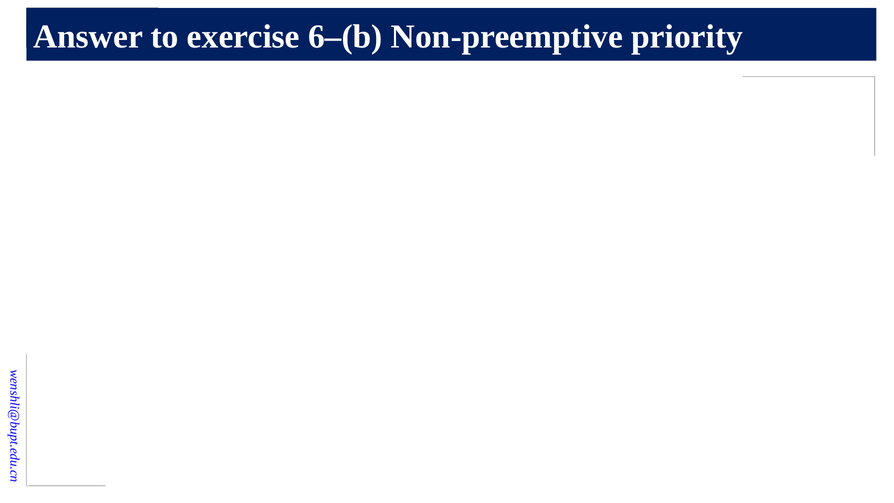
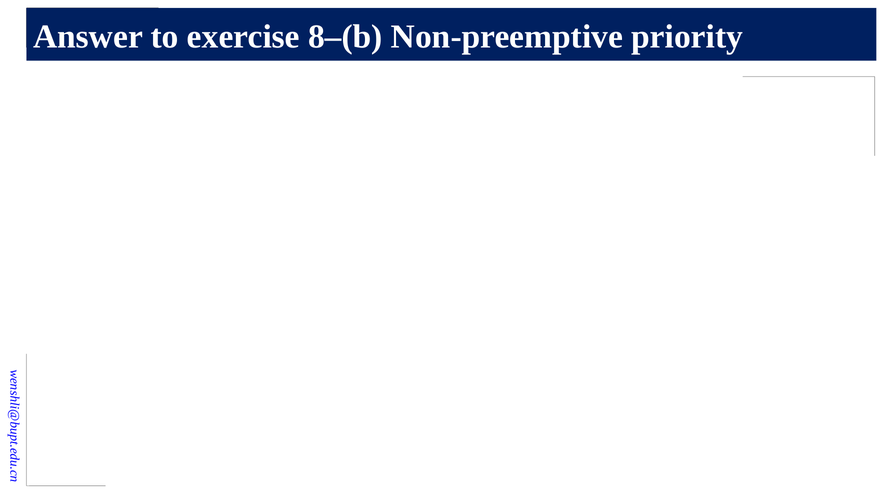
6–(b: 6–(b -> 8–(b
